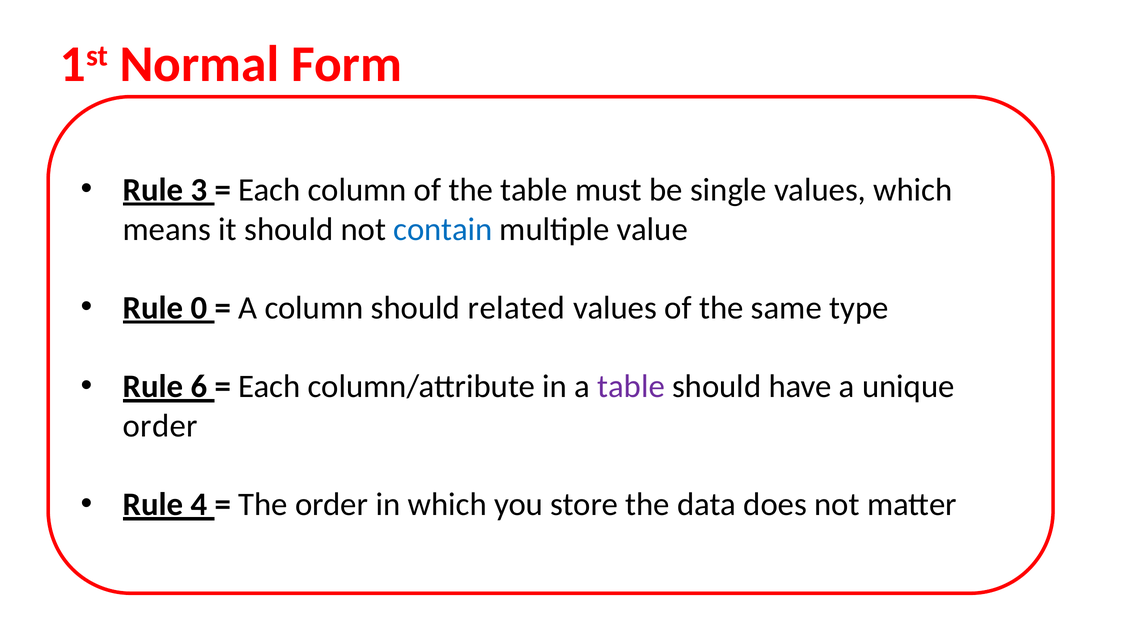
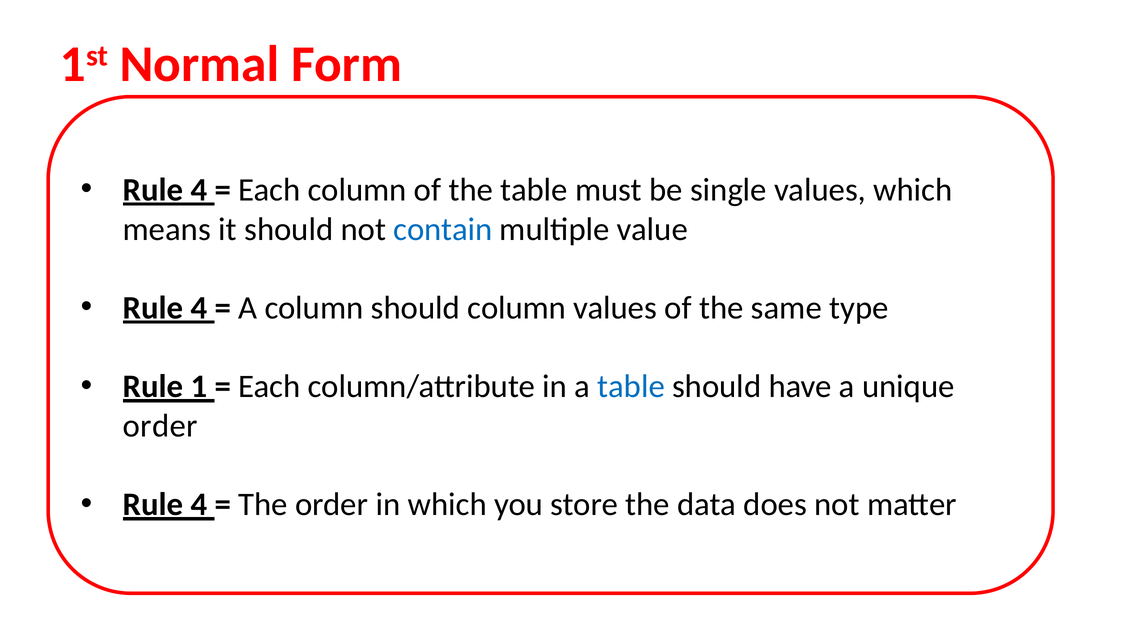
3 at (199, 190): 3 -> 4
0 at (199, 308): 0 -> 4
should related: related -> column
6: 6 -> 1
table at (631, 387) colour: purple -> blue
